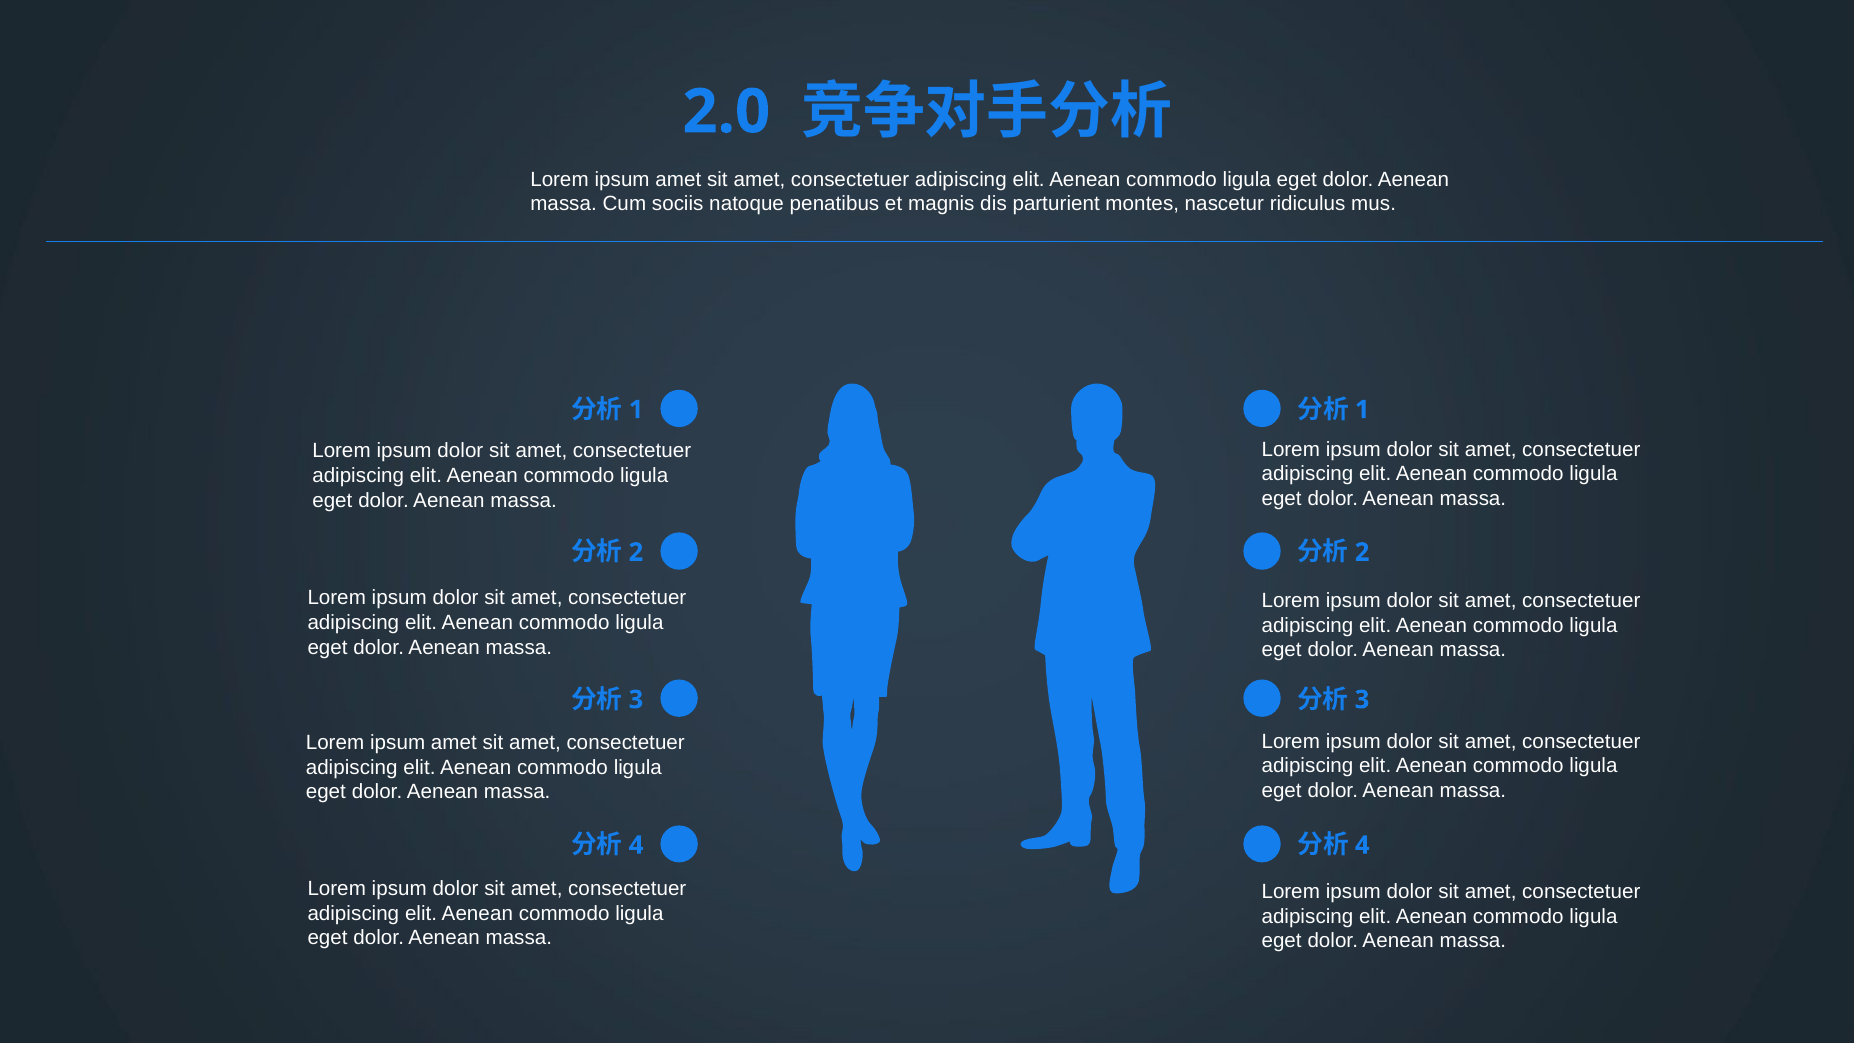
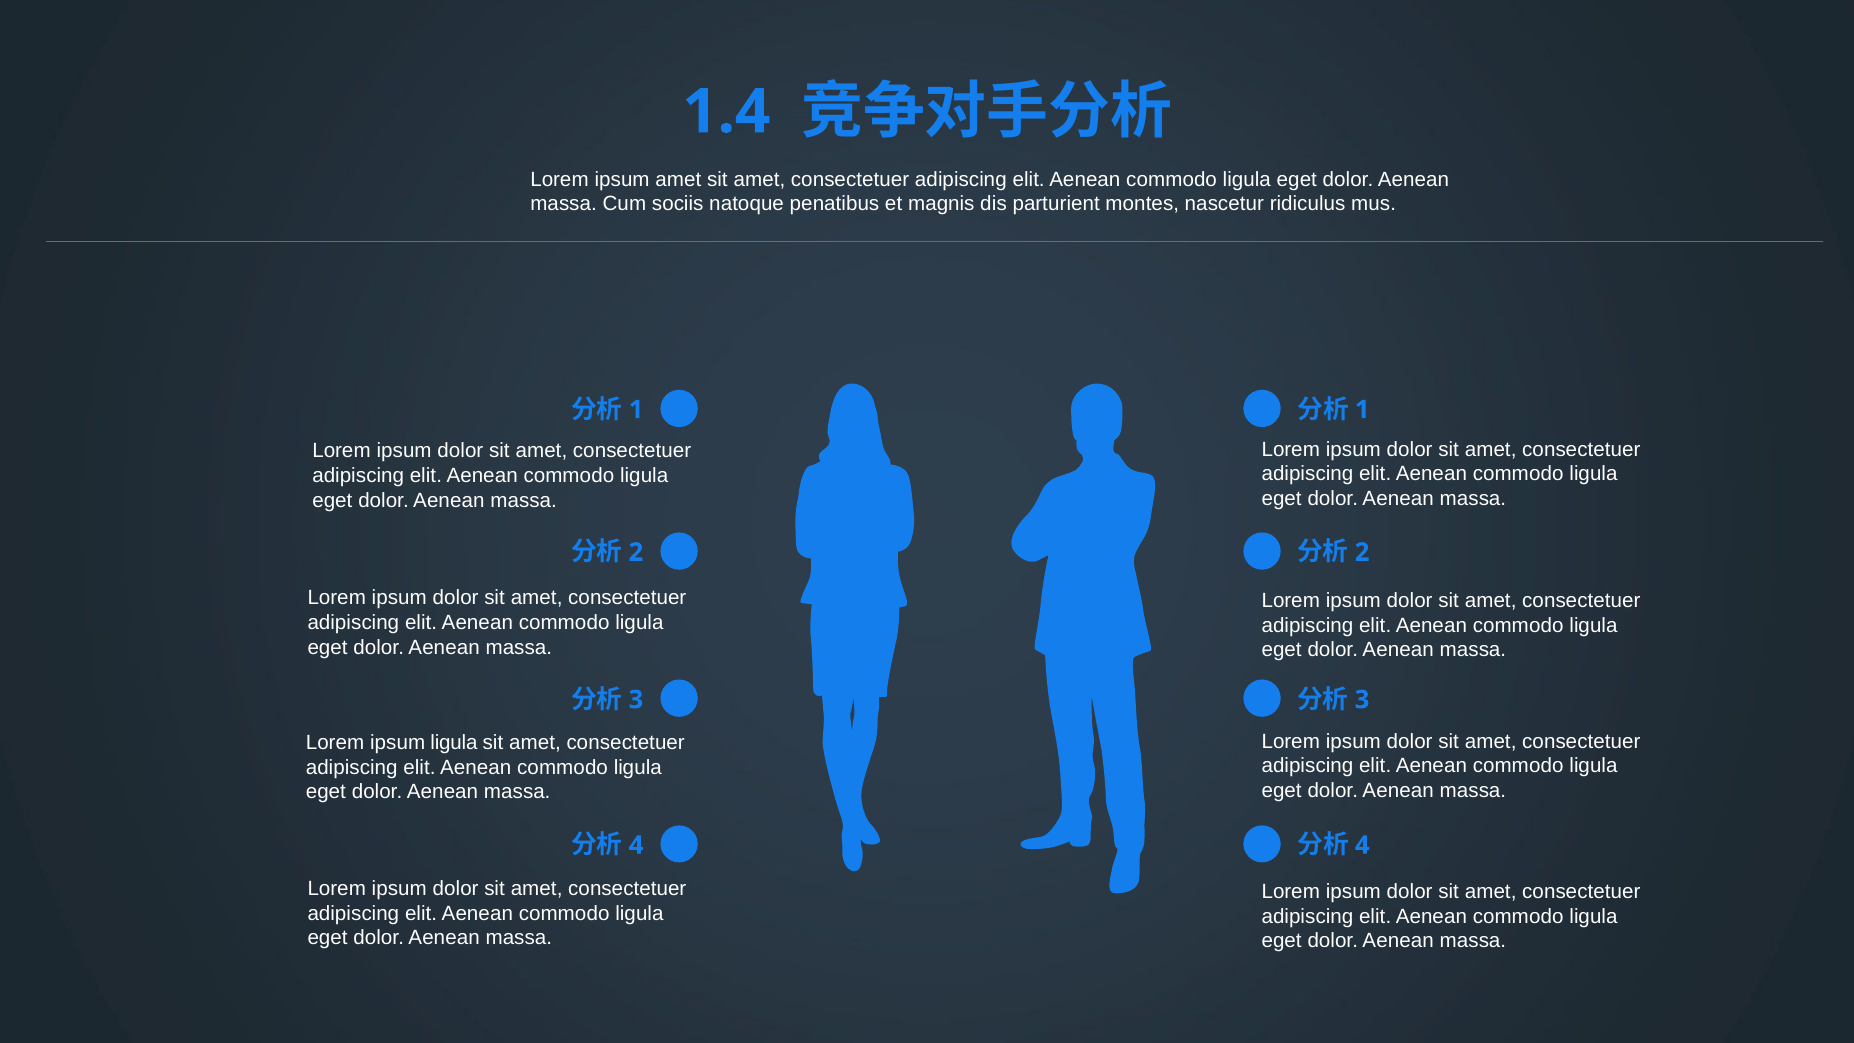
2.0: 2.0 -> 1.4
amet at (454, 743): amet -> ligula
